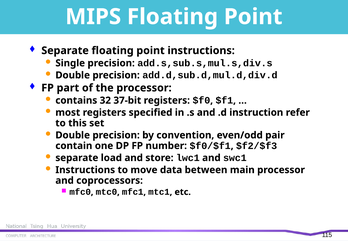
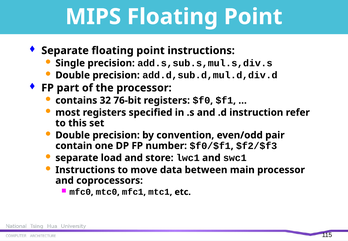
37-bit: 37-bit -> 76-bit
